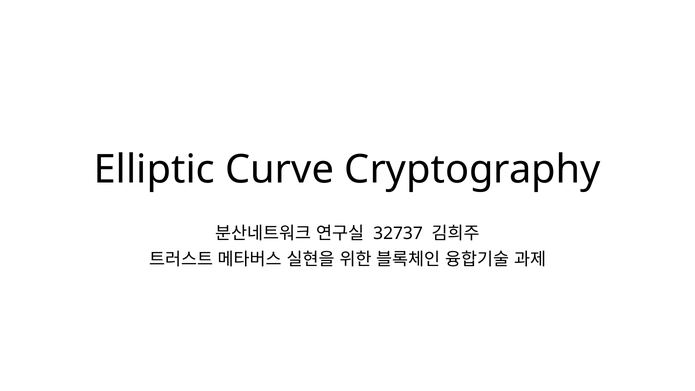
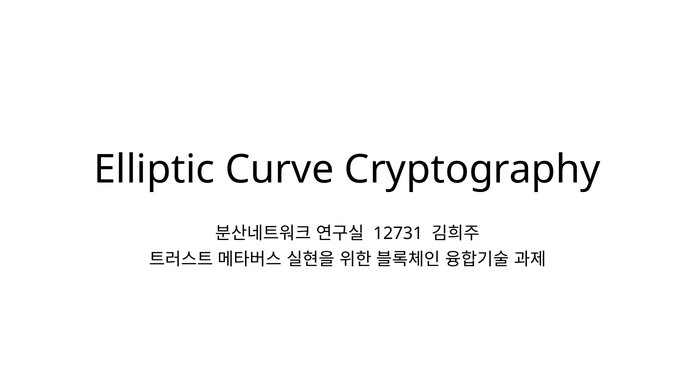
32737: 32737 -> 12731
